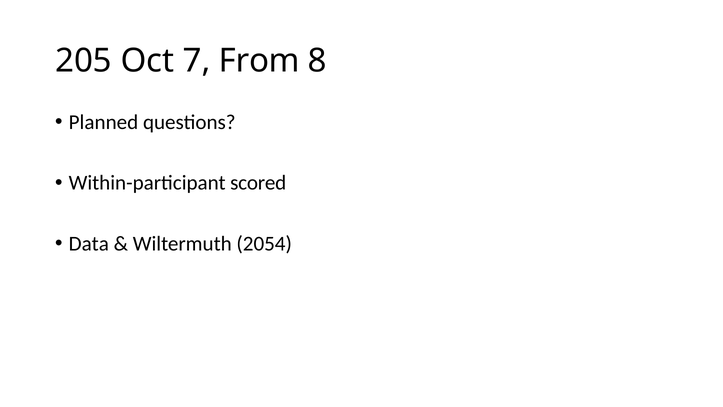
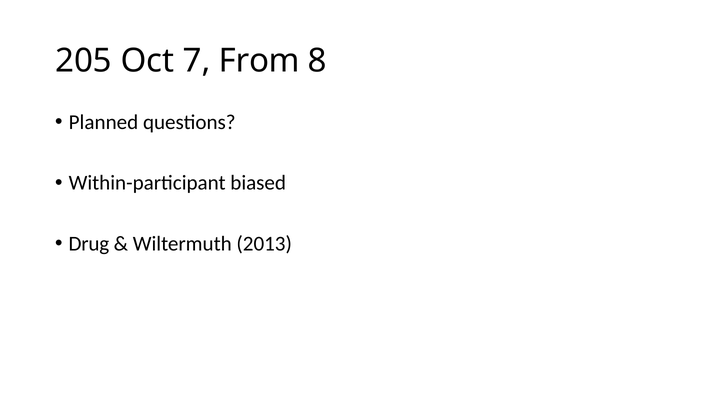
scored: scored -> biased
Data: Data -> Drug
2054: 2054 -> 2013
